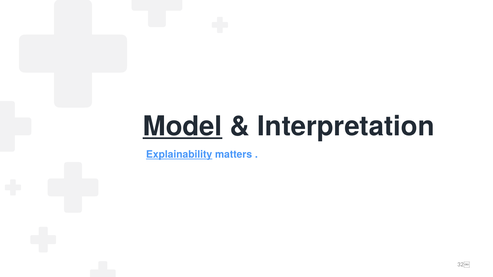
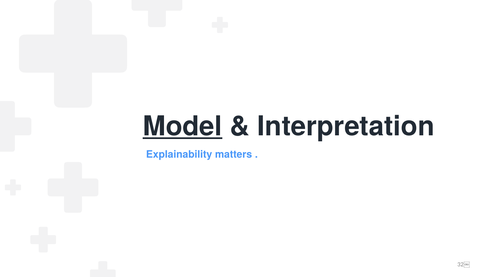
Explainability underline: present -> none
